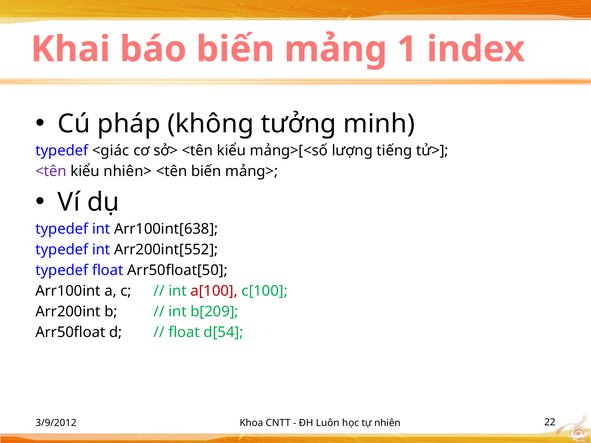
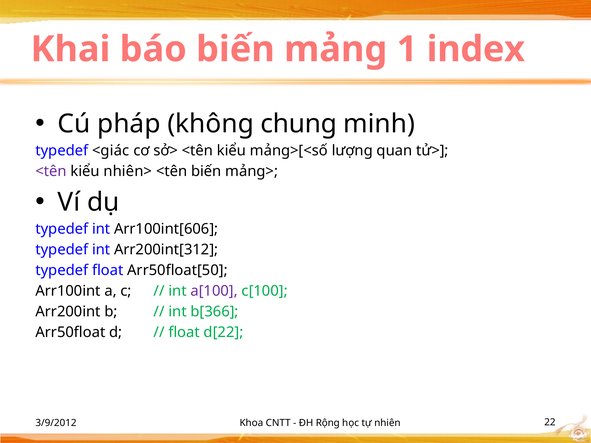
tưởng: tưởng -> chung
tiếng: tiếng -> quan
Arr100int[638: Arr100int[638 -> Arr100int[606
Arr200int[552: Arr200int[552 -> Arr200int[312
a[100 colour: red -> purple
b[209: b[209 -> b[366
d[54: d[54 -> d[22
Luôn: Luôn -> Rộng
